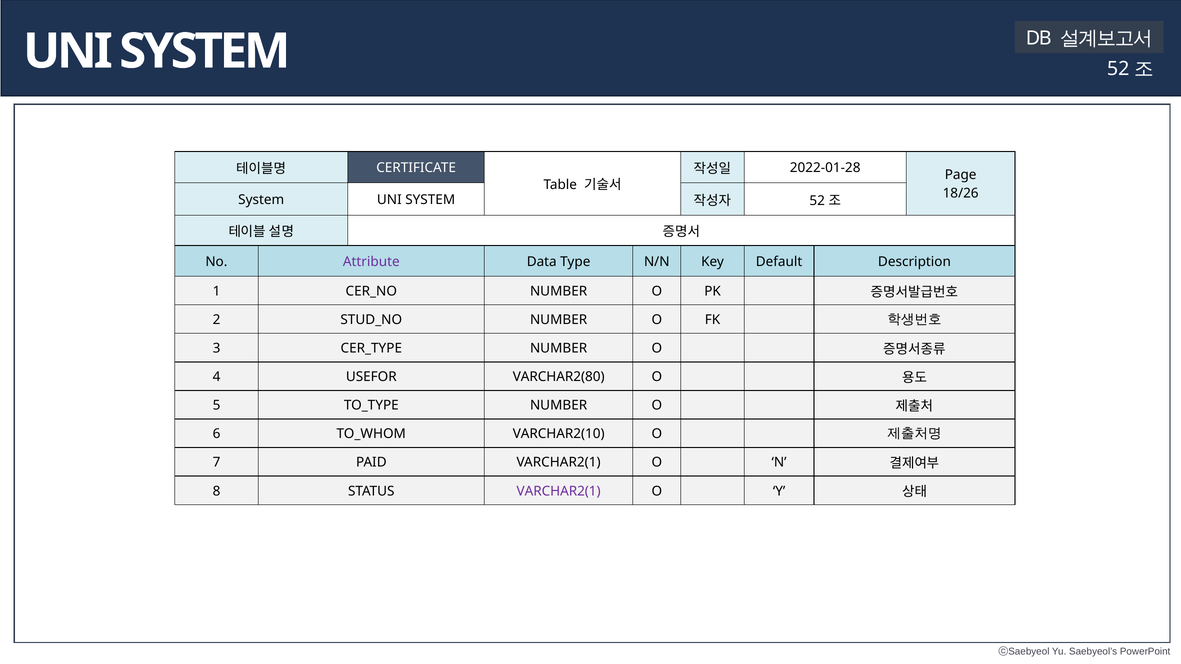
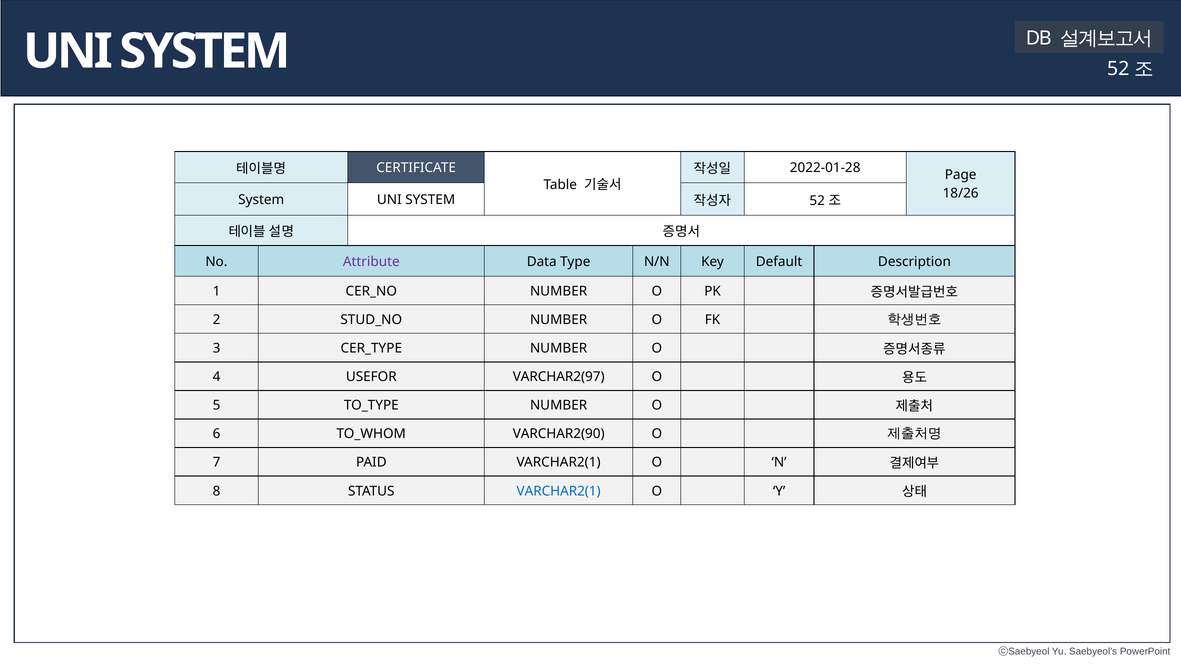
VARCHAR2(80: VARCHAR2(80 -> VARCHAR2(97
VARCHAR2(10: VARCHAR2(10 -> VARCHAR2(90
VARCHAR2(1 at (559, 491) colour: purple -> blue
